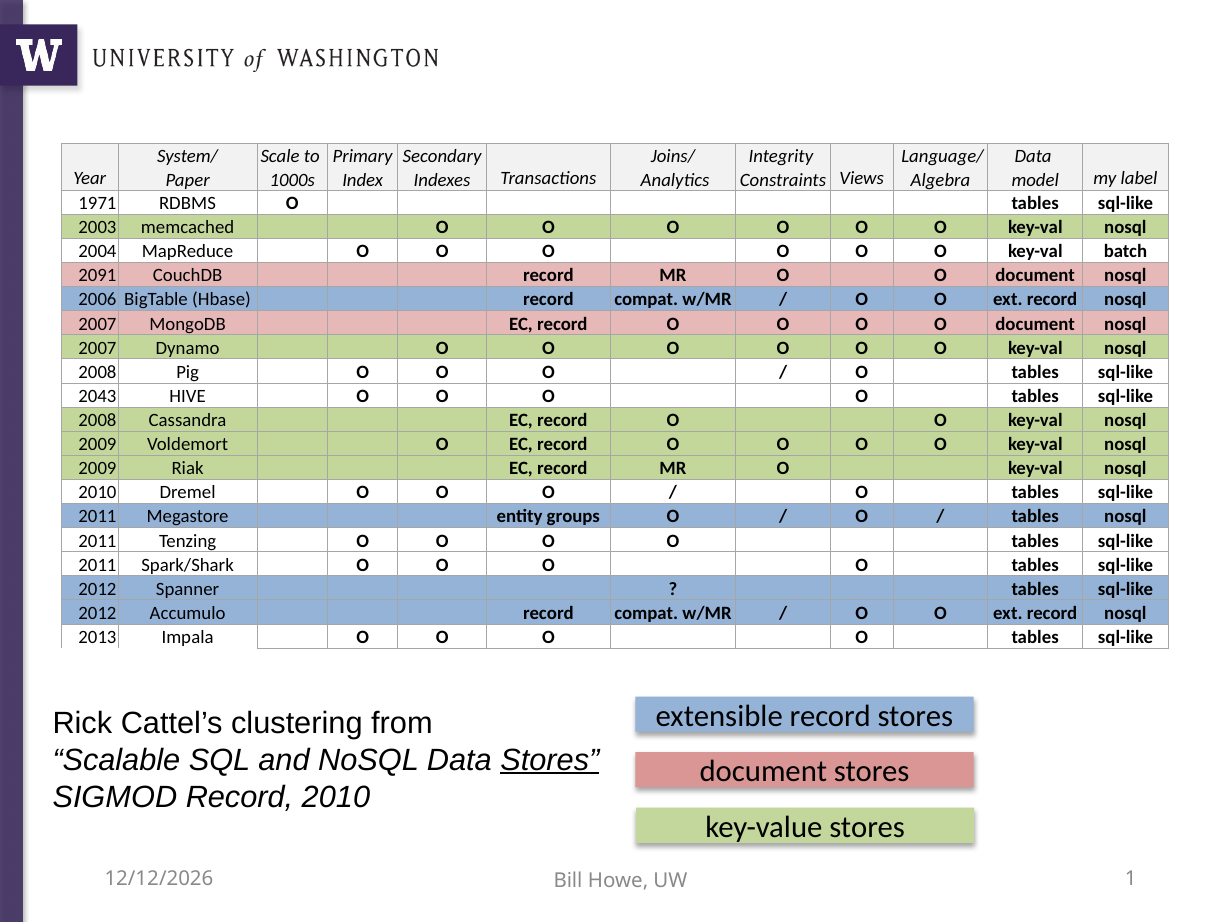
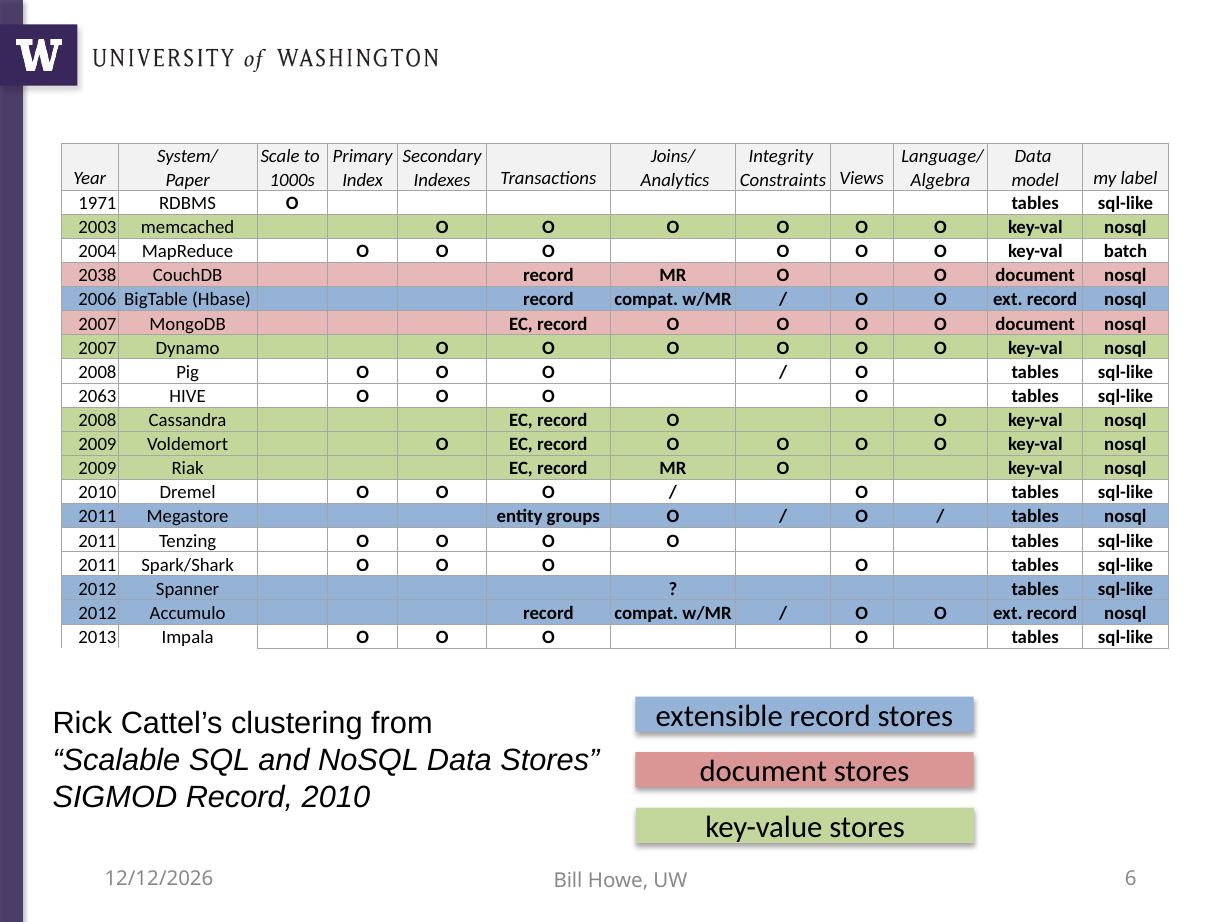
2091: 2091 -> 2038
2043: 2043 -> 2063
Stores at (550, 760) underline: present -> none
1: 1 -> 6
